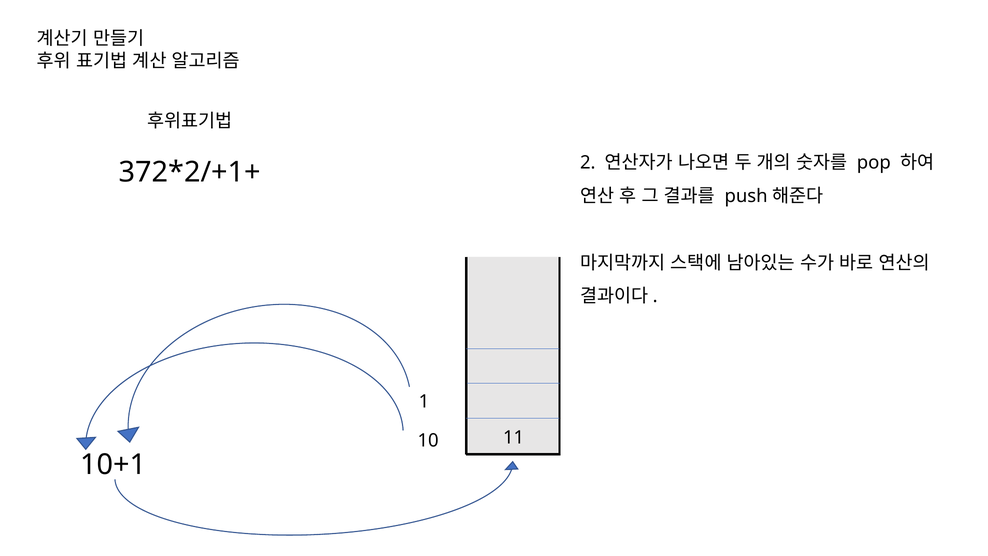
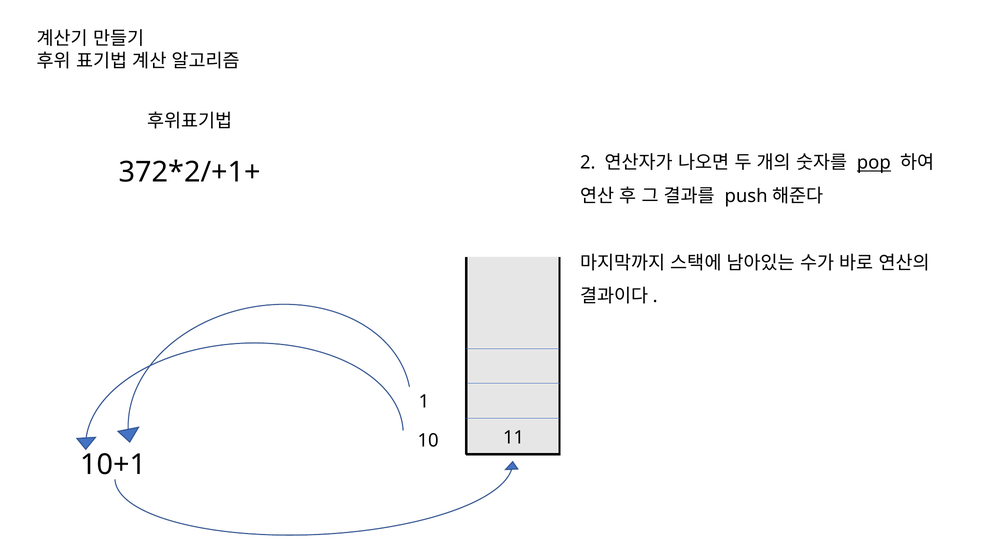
pop underline: none -> present
